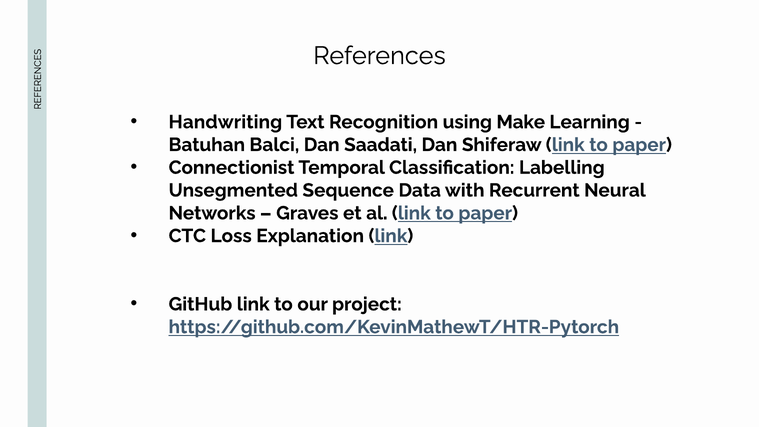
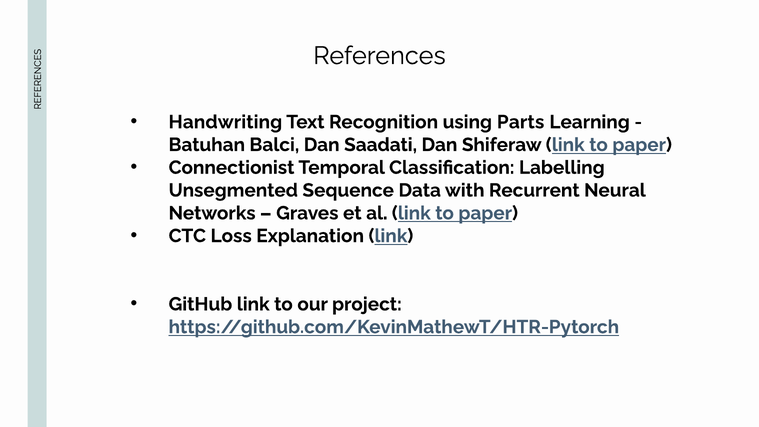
Make: Make -> Parts
